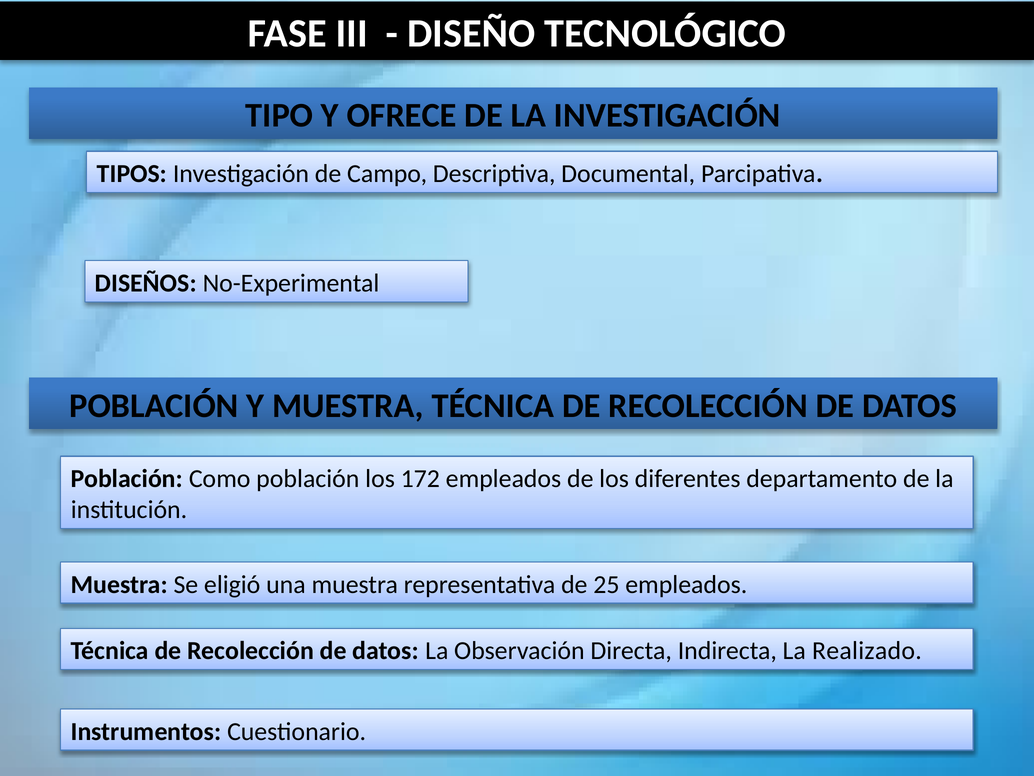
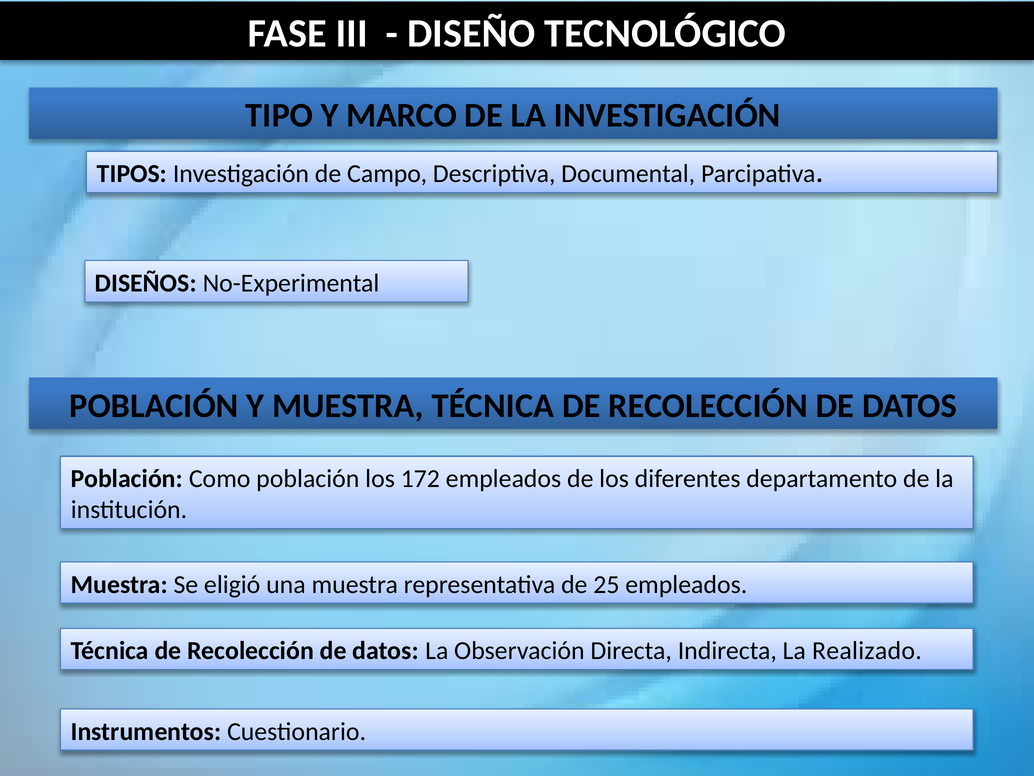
OFRECE: OFRECE -> MARCO
